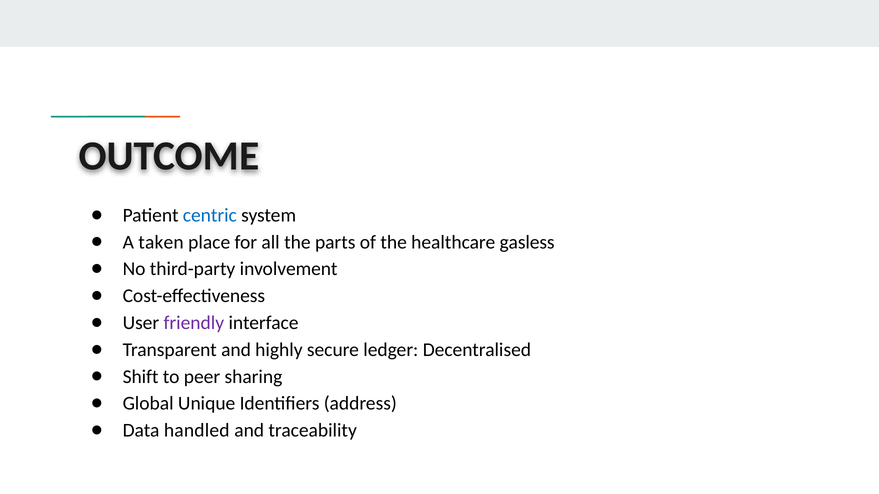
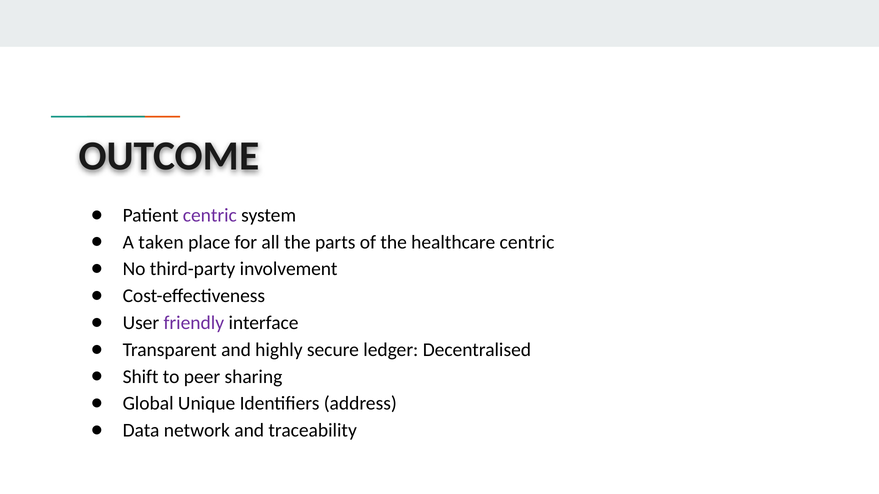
centric at (210, 215) colour: blue -> purple
healthcare gasless: gasless -> centric
handled: handled -> network
